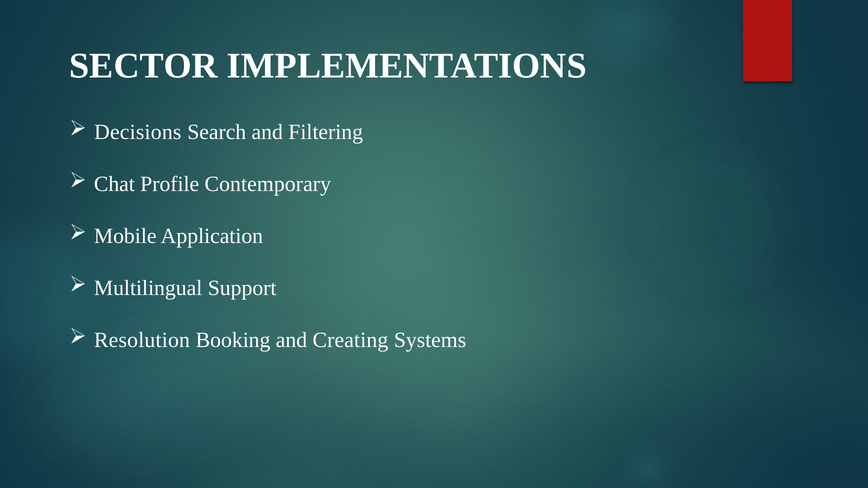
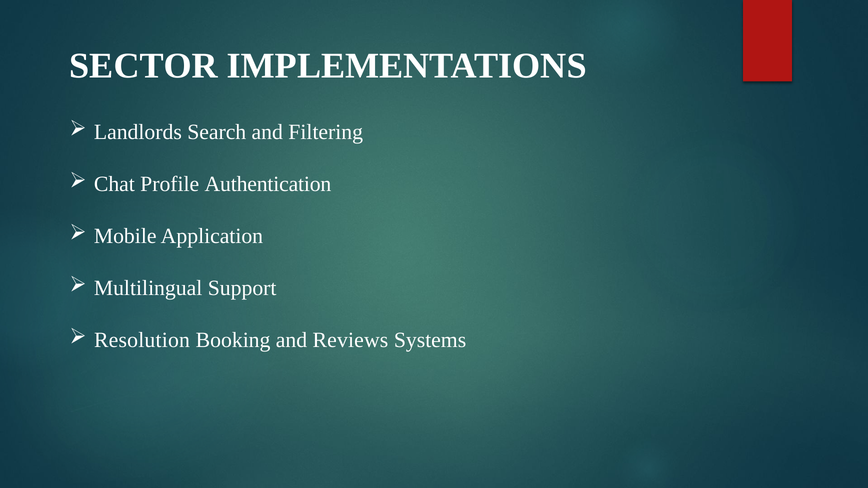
Decisions: Decisions -> Landlords
Contemporary: Contemporary -> Authentication
Creating: Creating -> Reviews
